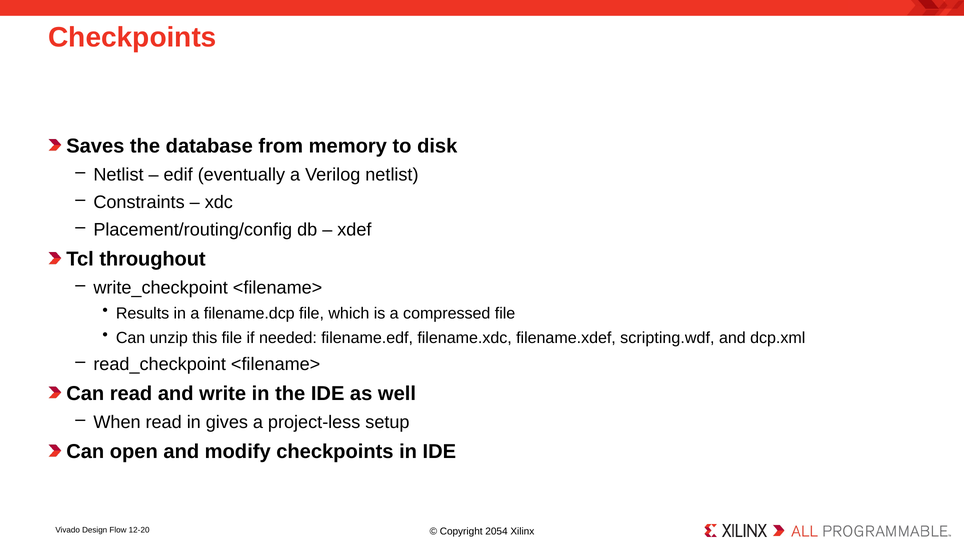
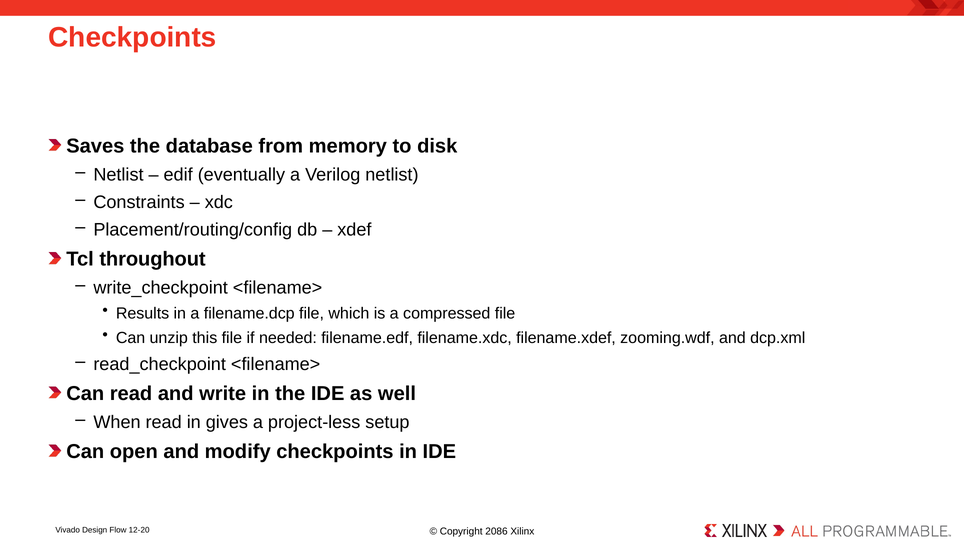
scripting.wdf: scripting.wdf -> zooming.wdf
2054: 2054 -> 2086
